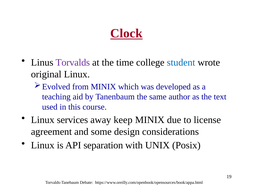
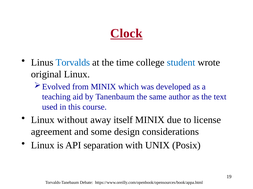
Torvalds colour: purple -> blue
services: services -> without
keep: keep -> itself
